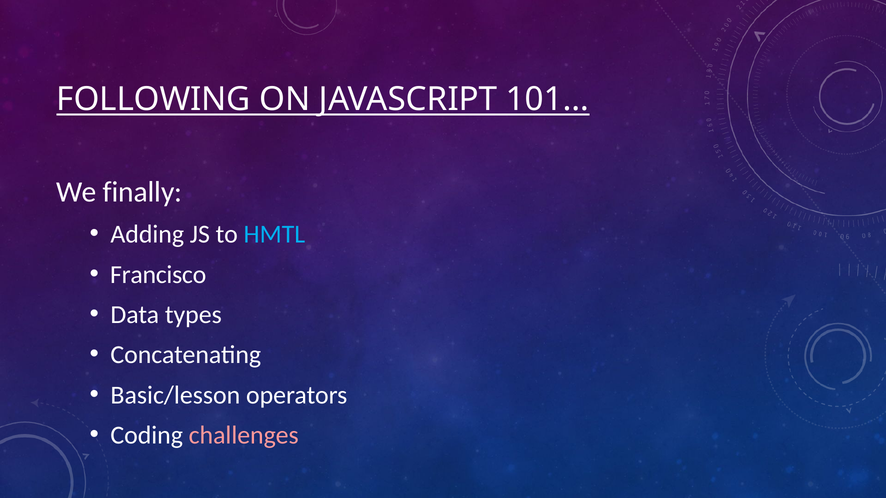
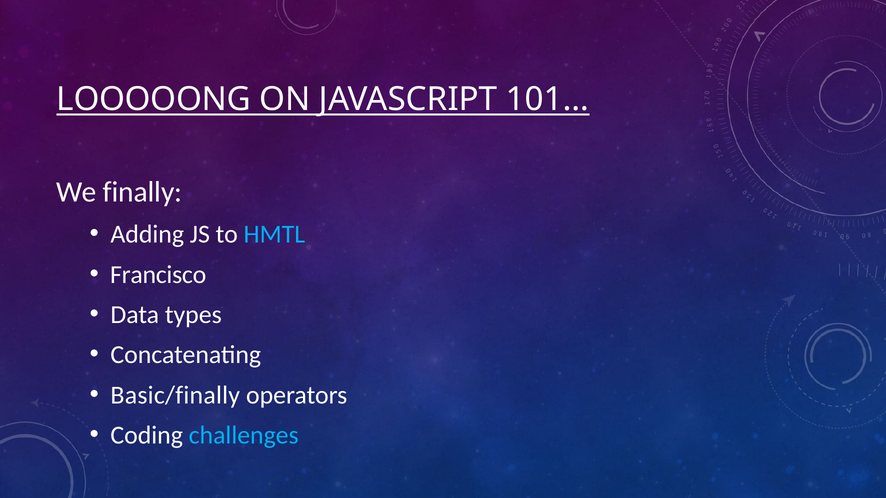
FOLLOWING: FOLLOWING -> LOOOOONG
Basic/lesson: Basic/lesson -> Basic/finally
challenges colour: pink -> light blue
